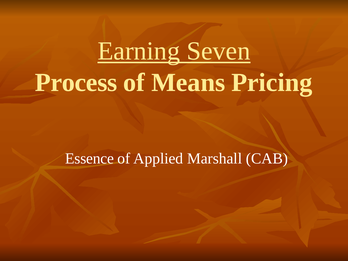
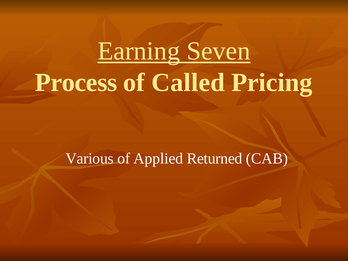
Means: Means -> Called
Essence: Essence -> Various
Marshall: Marshall -> Returned
